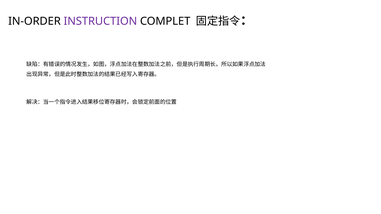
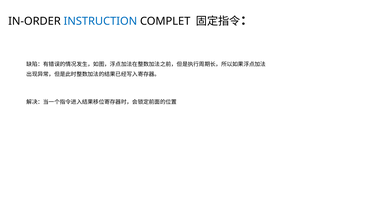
INSTRUCTION colour: purple -> blue
